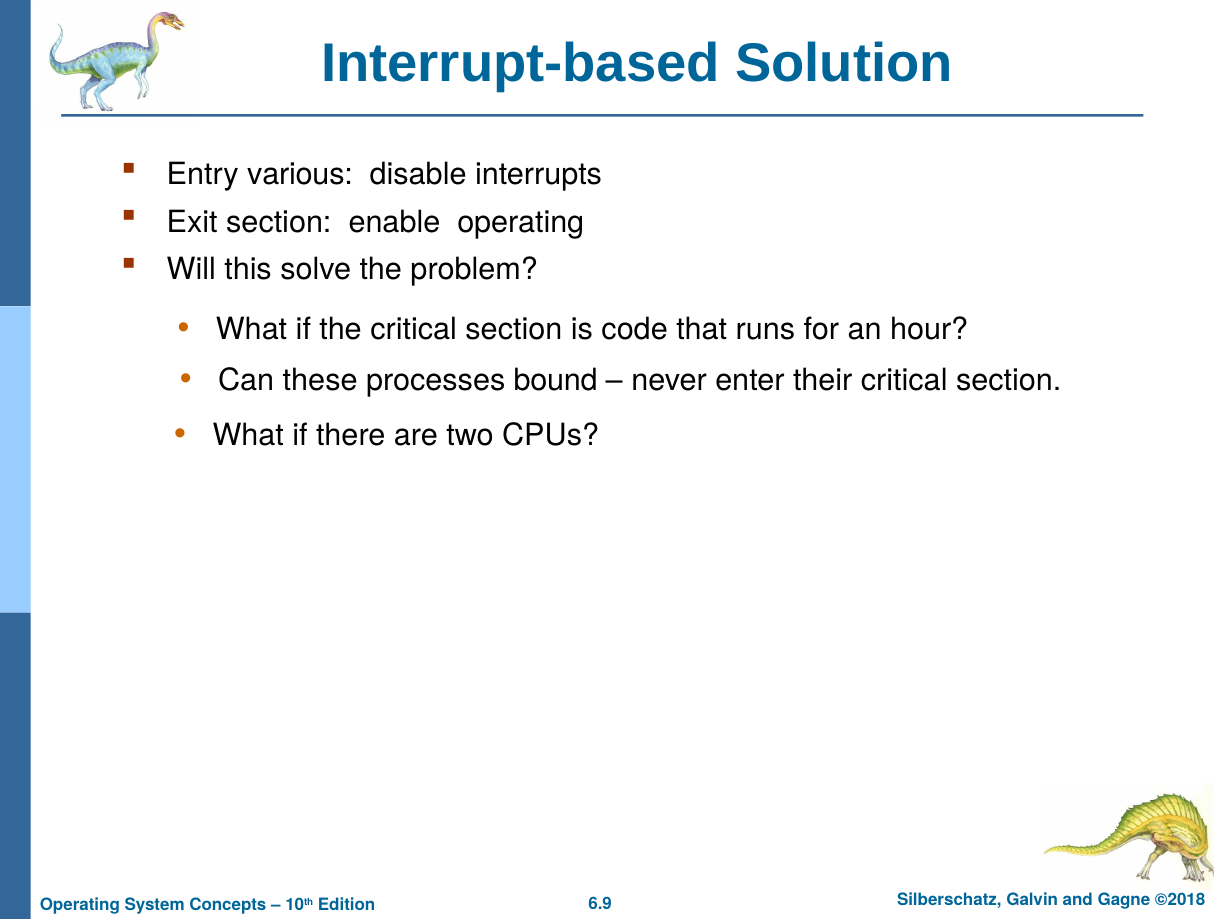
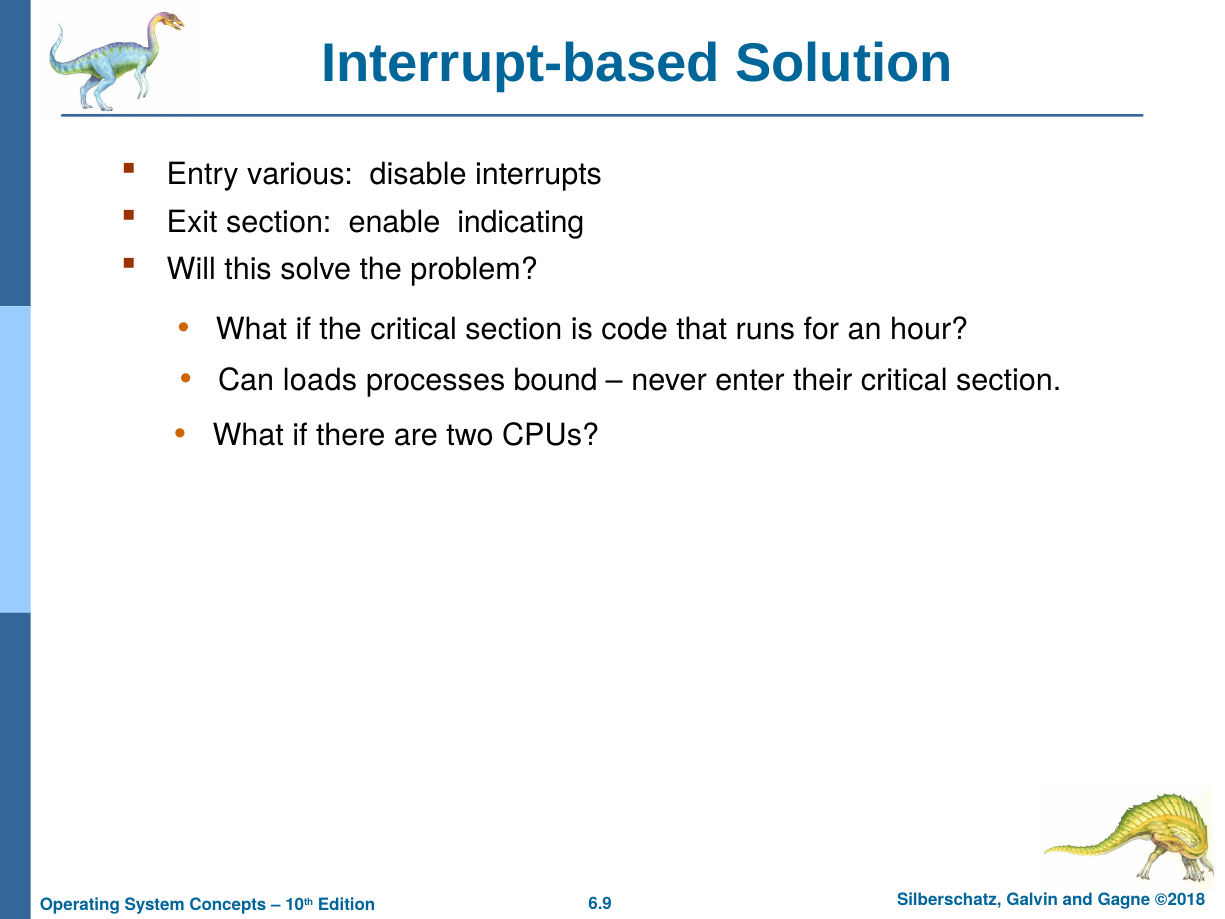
enable operating: operating -> indicating
these: these -> loads
